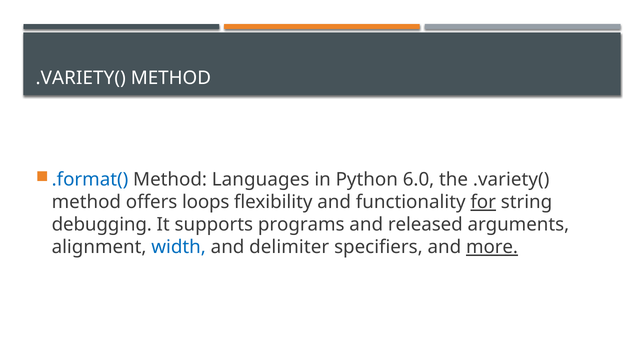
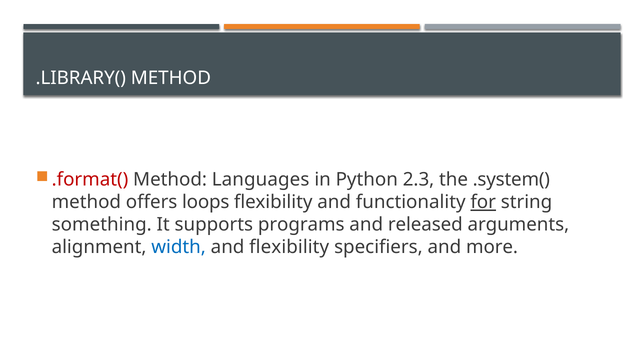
.VARIETY( at (81, 78): .VARIETY( -> .LIBRARY(
.format( colour: blue -> red
6.0: 6.0 -> 2.3
the .variety(: .variety( -> .system(
debugging: debugging -> something
and delimiter: delimiter -> flexibility
more underline: present -> none
